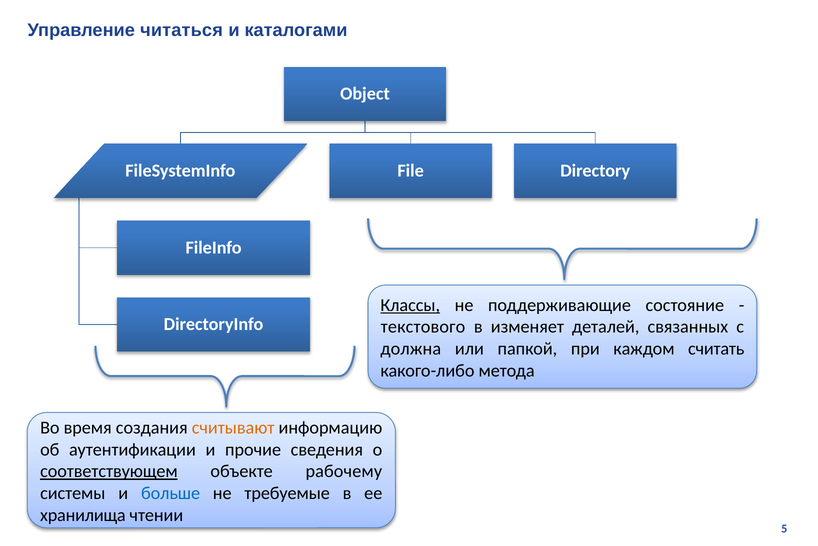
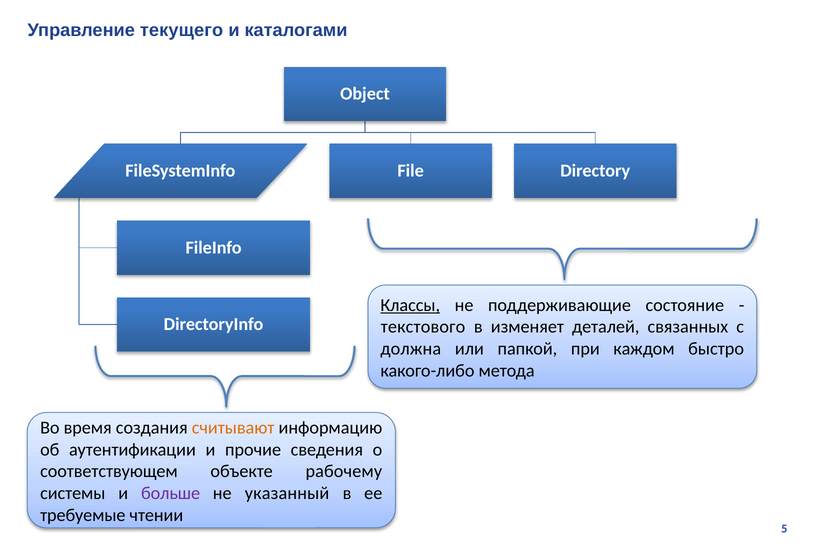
читаться: читаться -> текущего
считать: считать -> быстро
соответствующем underline: present -> none
больше colour: blue -> purple
требуемые: требуемые -> указанный
хранилища: хранилища -> требуемые
